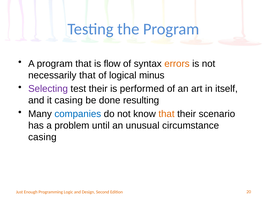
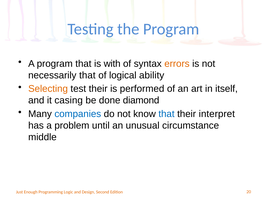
flow: flow -> with
minus: minus -> ability
Selecting colour: purple -> orange
resulting: resulting -> diamond
that at (166, 114) colour: orange -> blue
scenario: scenario -> interpret
casing at (42, 137): casing -> middle
